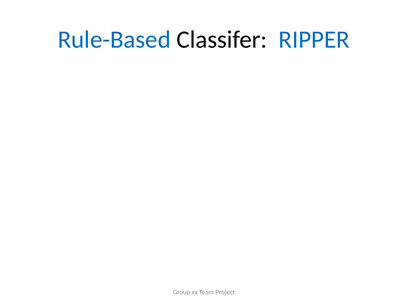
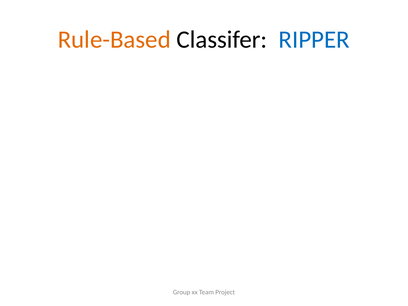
Rule-Based colour: blue -> orange
